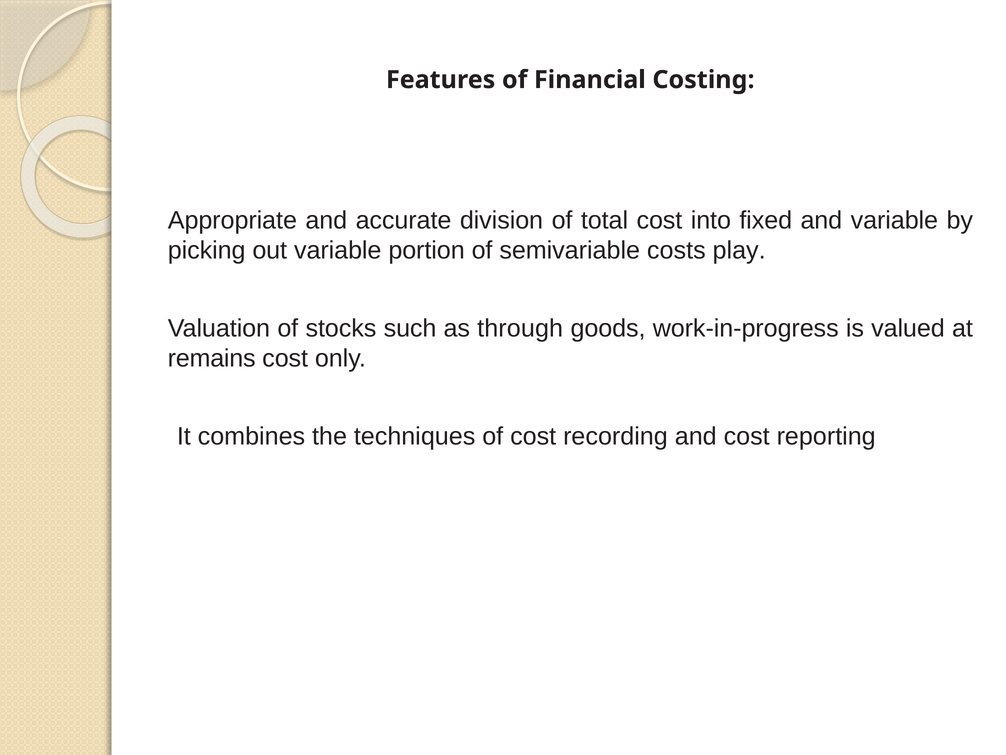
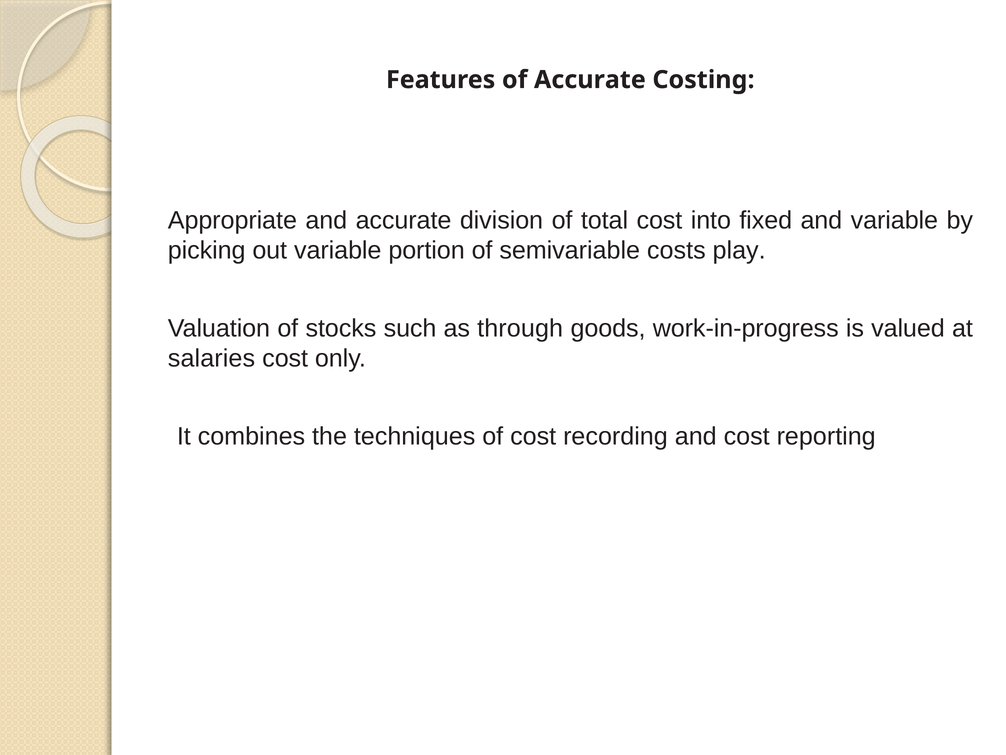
of Financial: Financial -> Accurate
remains: remains -> salaries
